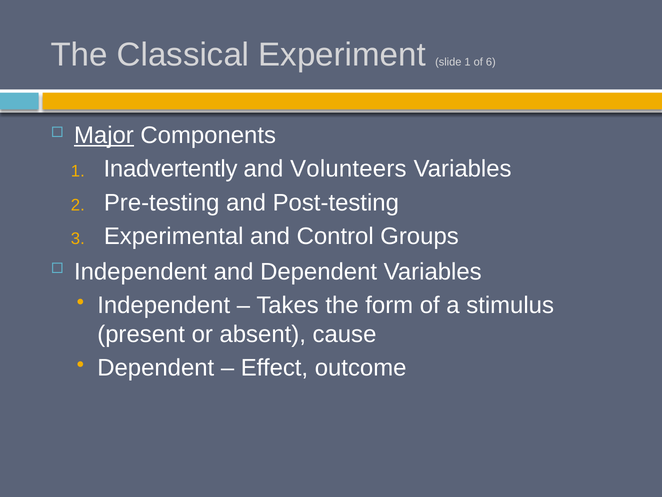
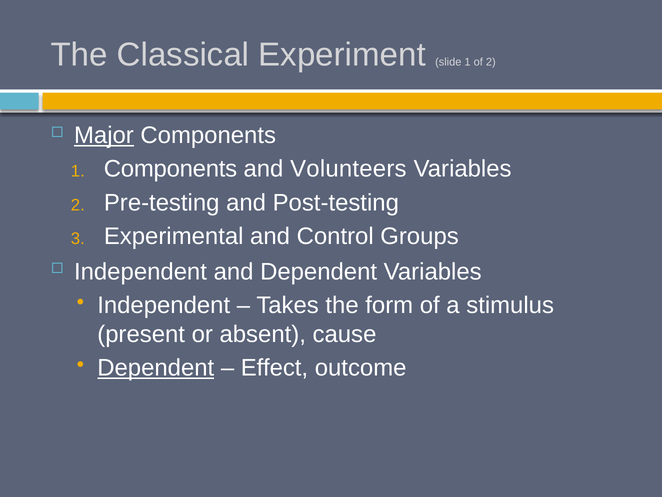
of 6: 6 -> 2
1 Inadvertently: Inadvertently -> Components
Dependent at (156, 368) underline: none -> present
